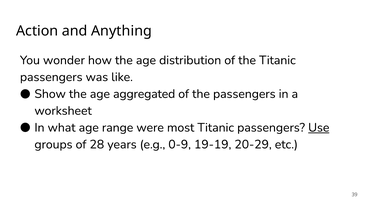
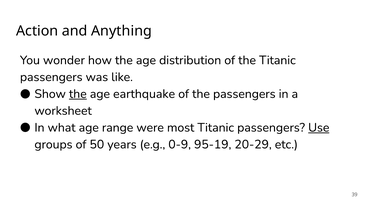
the at (78, 94) underline: none -> present
aggregated: aggregated -> earthquake
28: 28 -> 50
19-19: 19-19 -> 95-19
